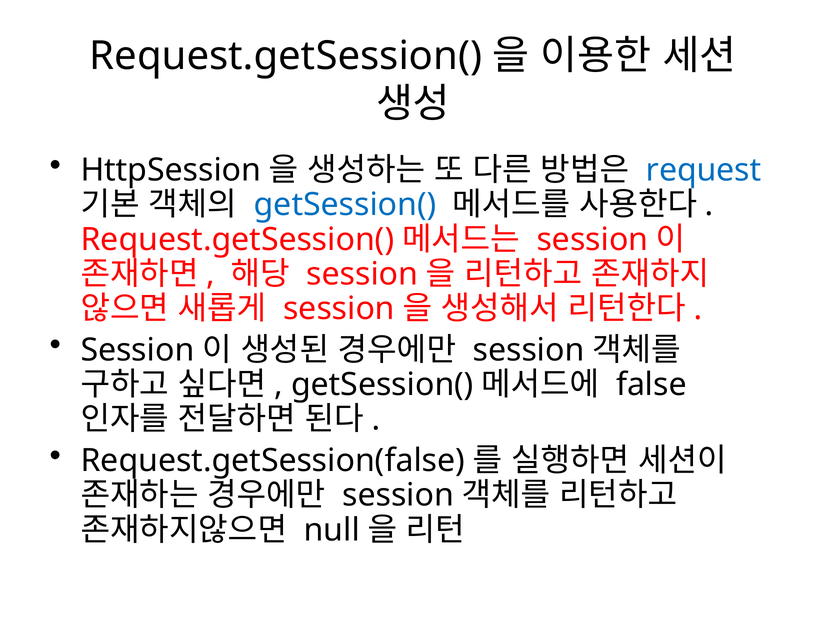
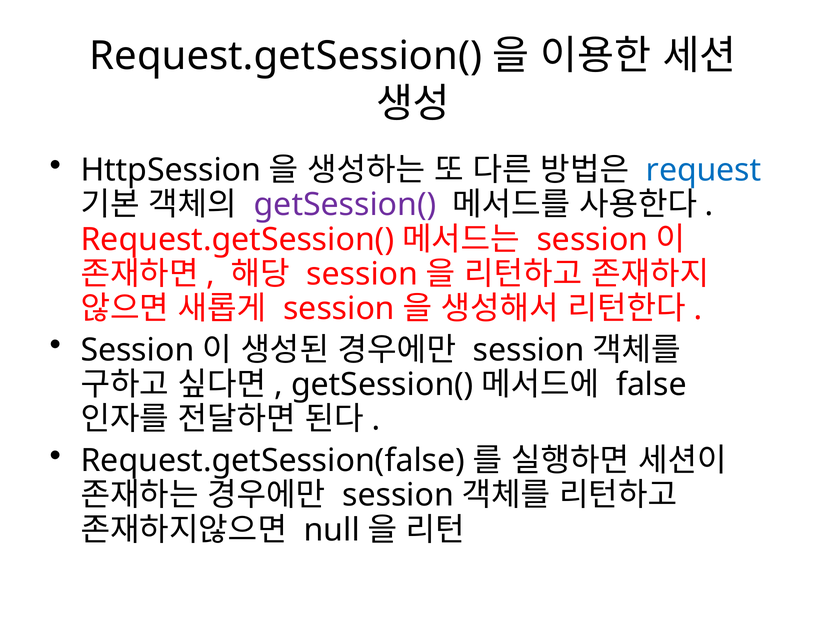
getSession( at (345, 205) colour: blue -> purple
